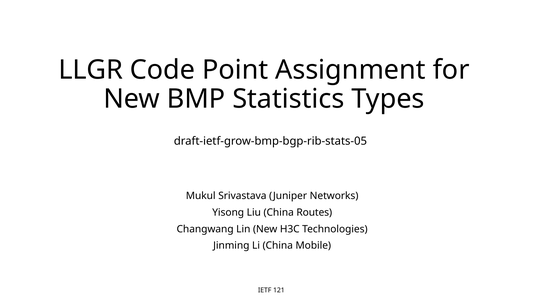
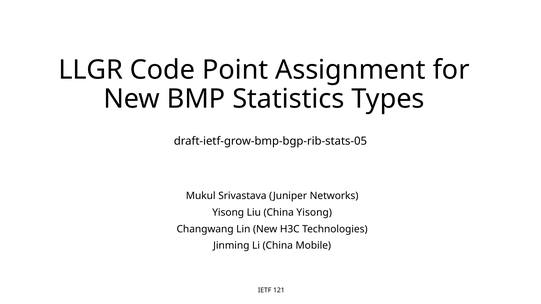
China Routes: Routes -> Yisong
